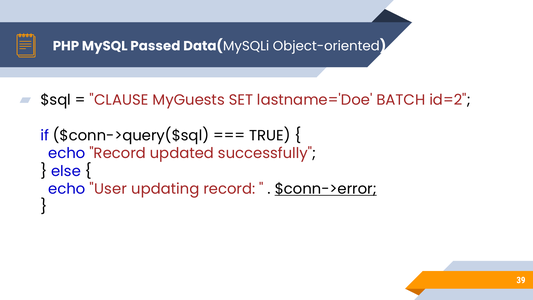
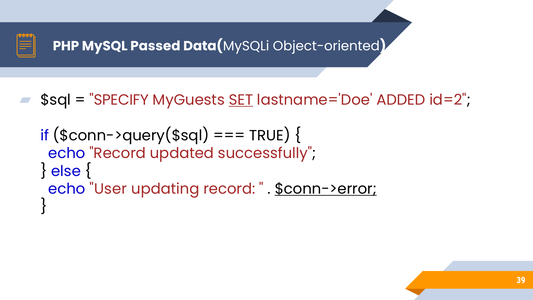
CLAUSE: CLAUSE -> SPECIFY
SET underline: none -> present
BATCH: BATCH -> ADDED
